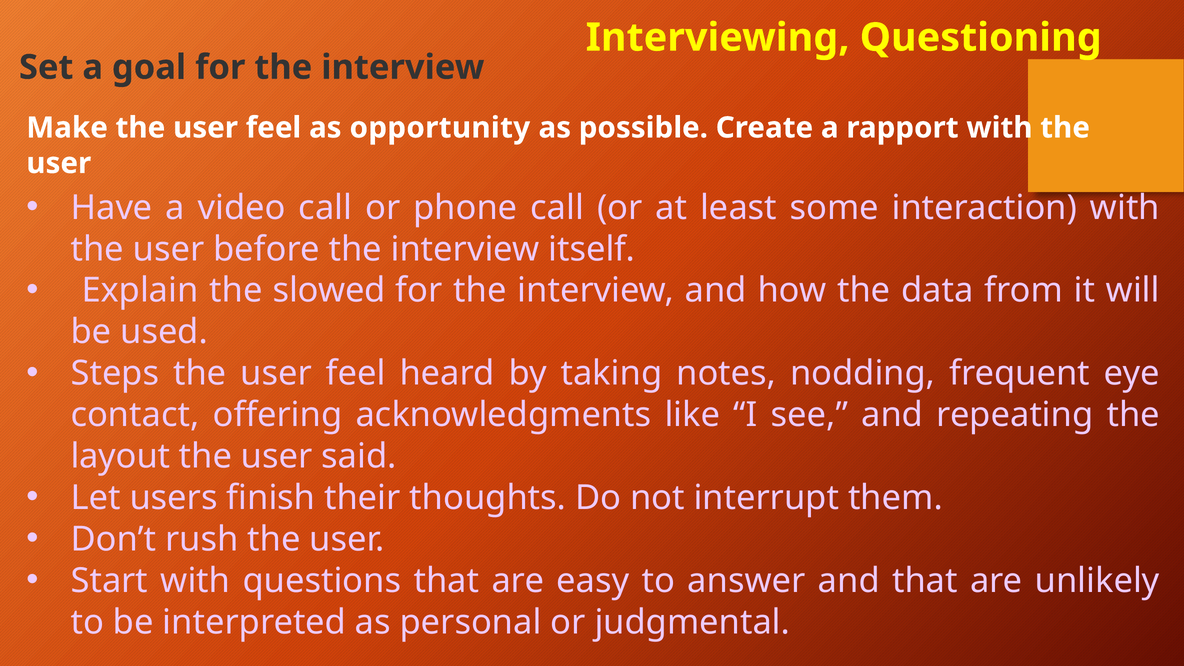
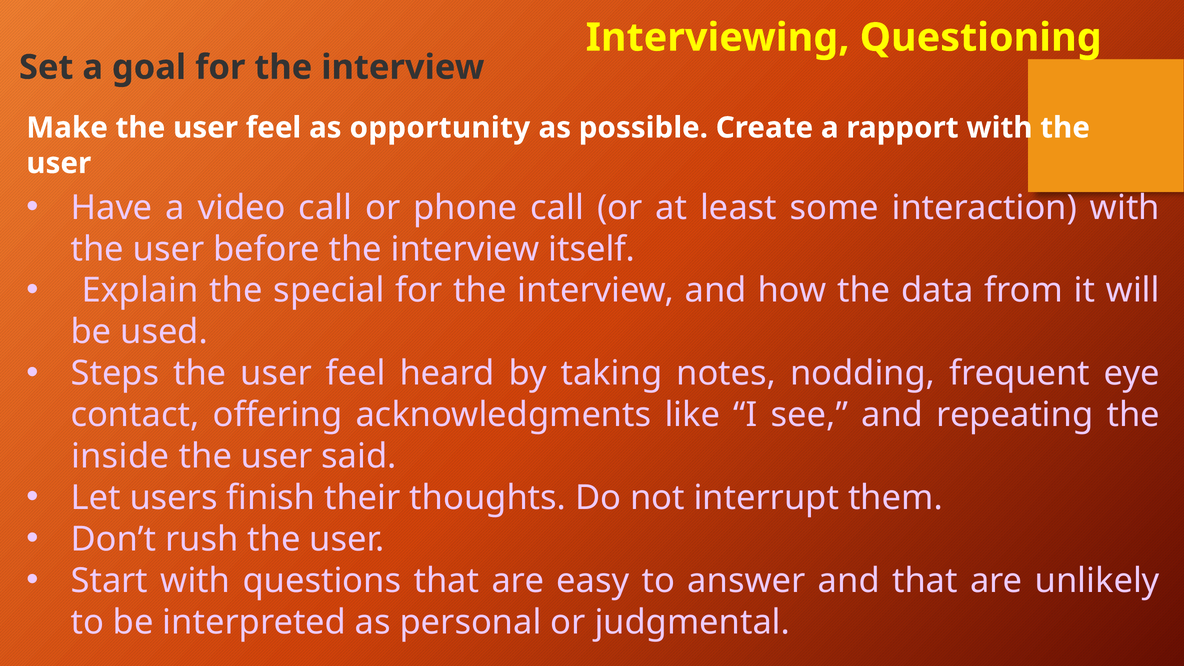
slowed: slowed -> special
layout: layout -> inside
